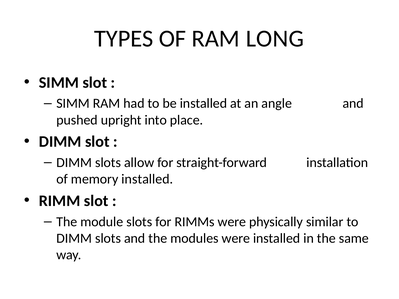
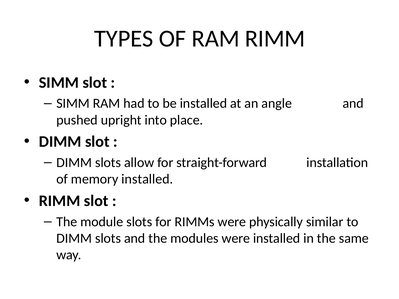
RAM LONG: LONG -> RIMM
